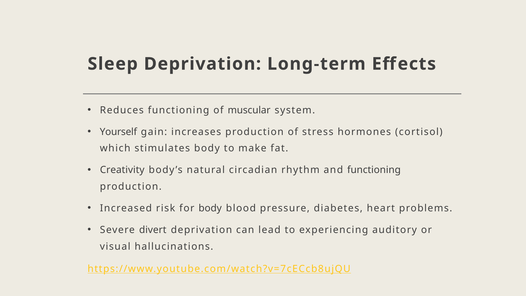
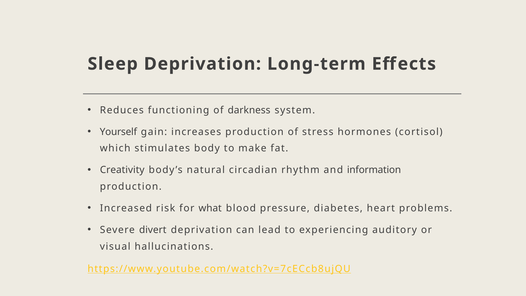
muscular: muscular -> darkness
and functioning: functioning -> information
for body: body -> what
